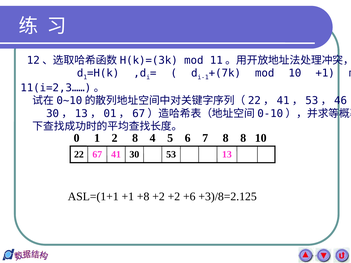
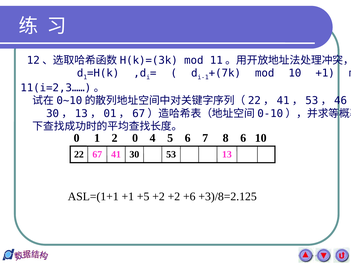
2 8: 8 -> 0
8 8: 8 -> 6
+8: +8 -> +5
